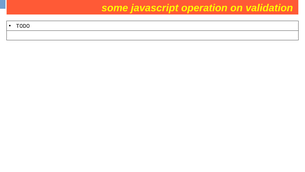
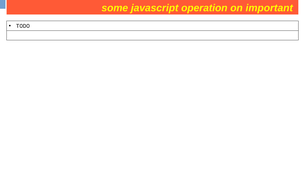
validation: validation -> important
